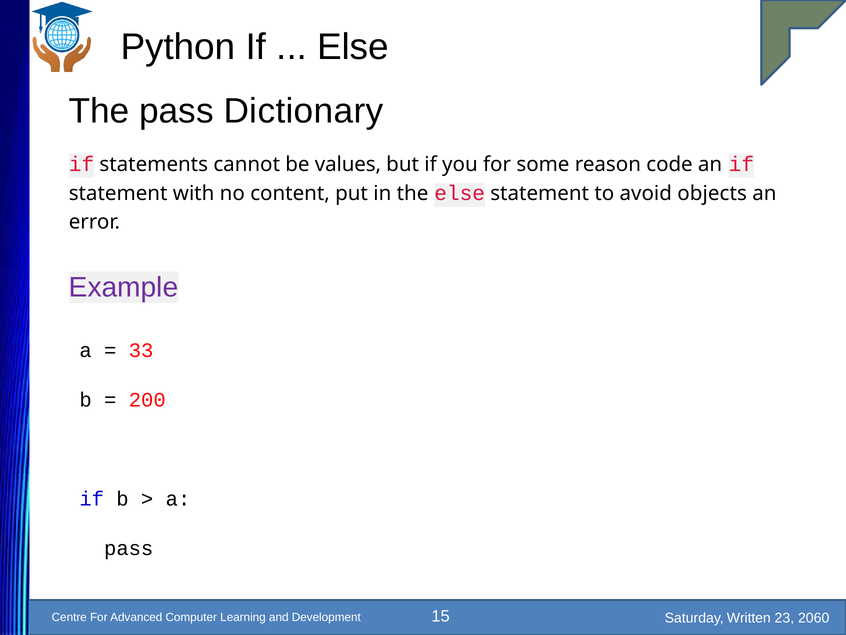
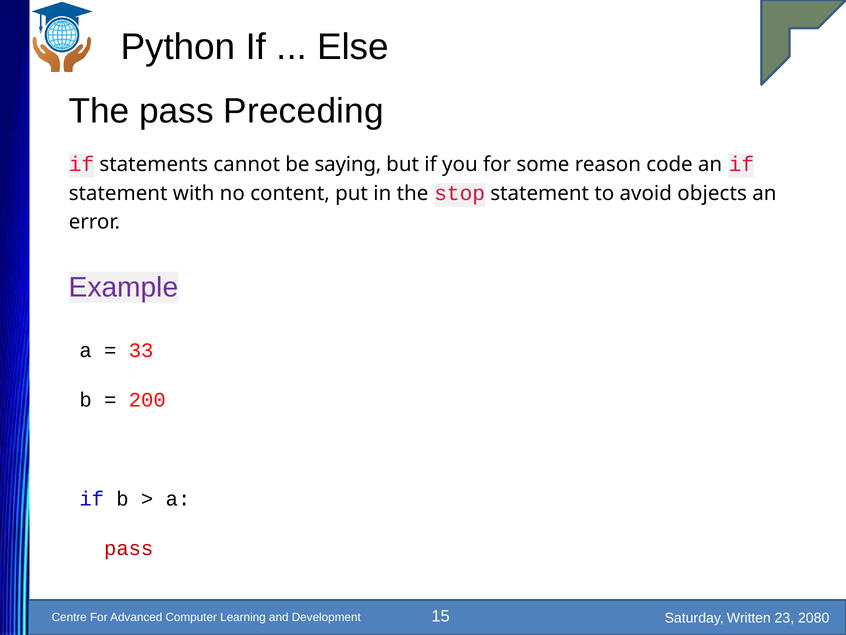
Dictionary: Dictionary -> Preceding
values: values -> saying
the else: else -> stop
pass at (129, 548) colour: black -> red
2060: 2060 -> 2080
